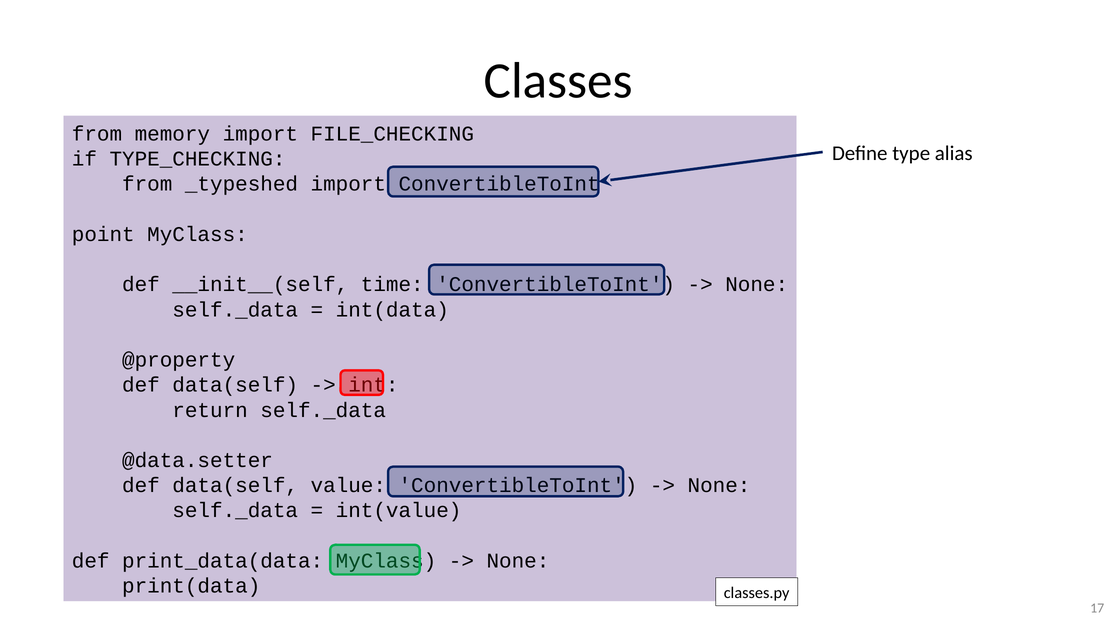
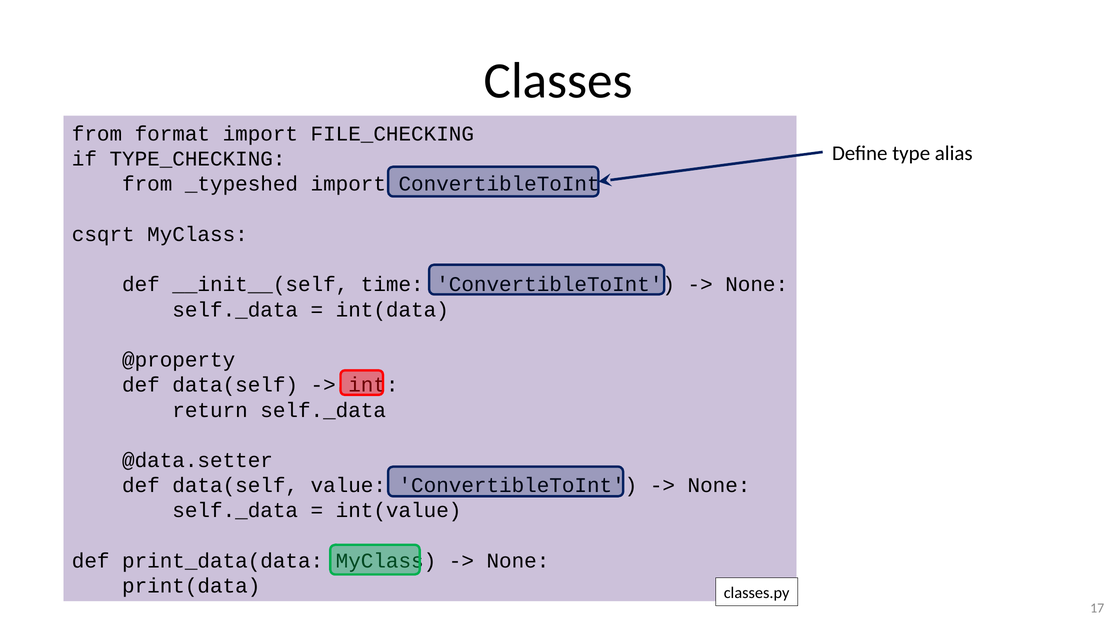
memory: memory -> format
point: point -> csqrt
